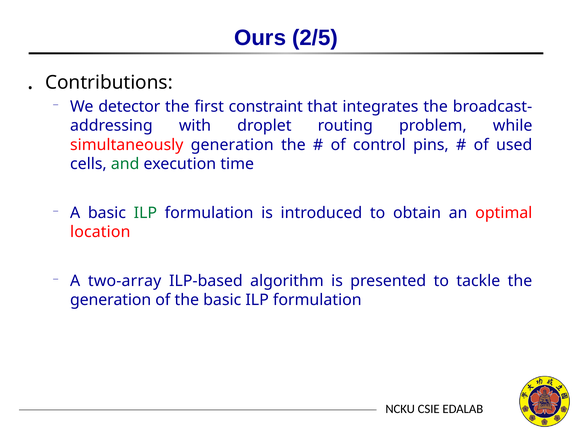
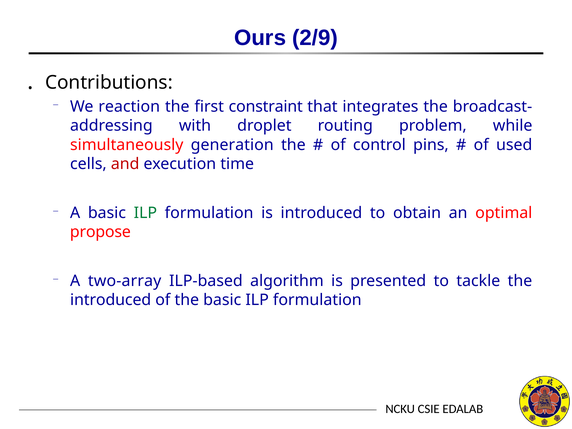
2/5: 2/5 -> 2/9
detector: detector -> reaction
and colour: green -> red
location: location -> propose
generation at (111, 300): generation -> introduced
